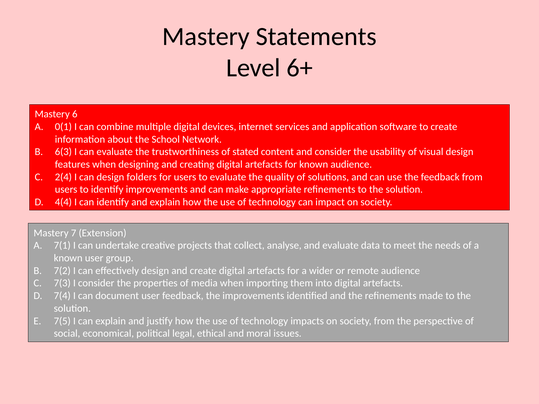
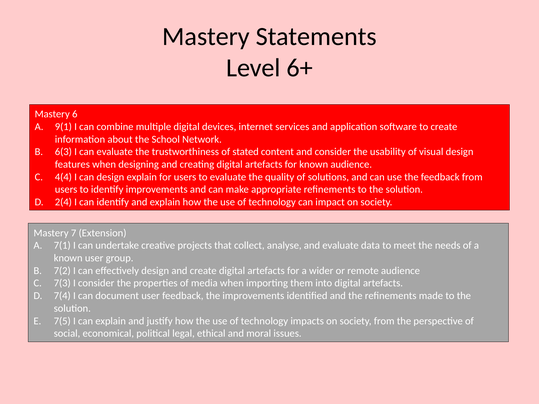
0(1: 0(1 -> 9(1
2(4: 2(4 -> 4(4
design folders: folders -> explain
4(4: 4(4 -> 2(4
